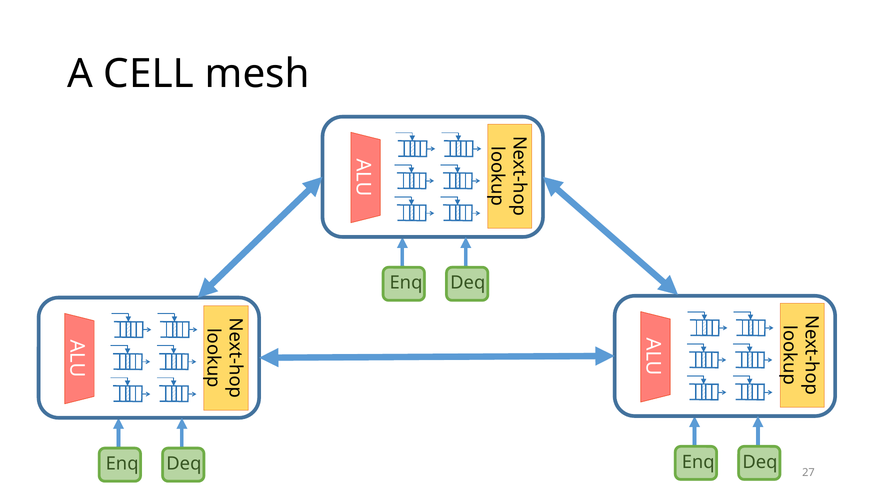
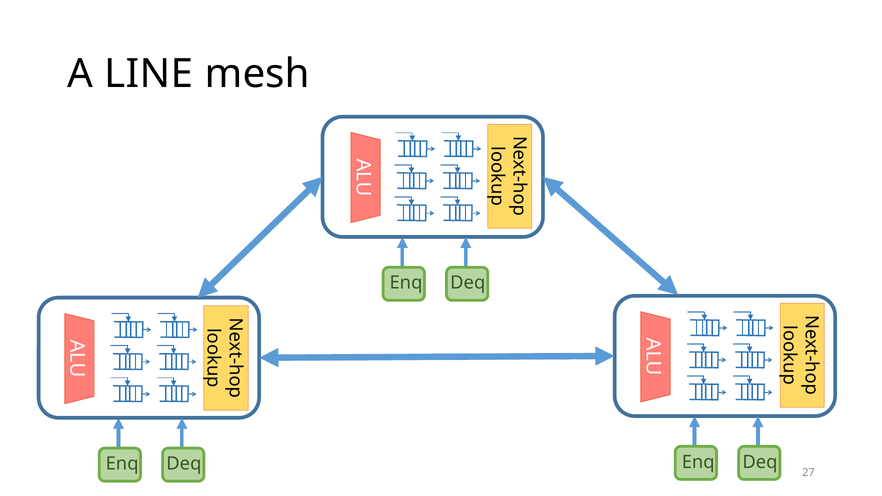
CELL: CELL -> LINE
